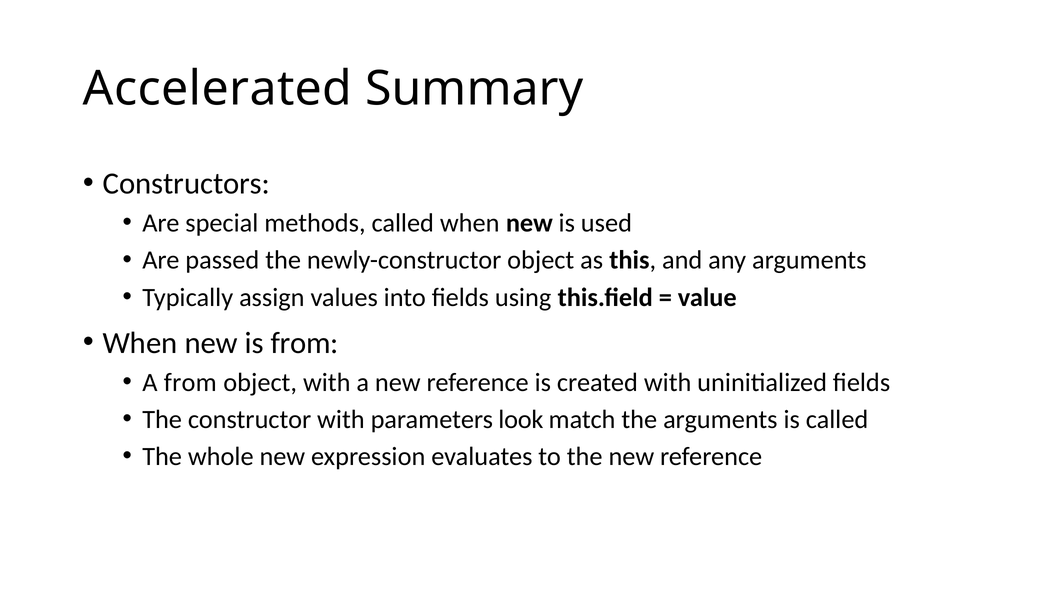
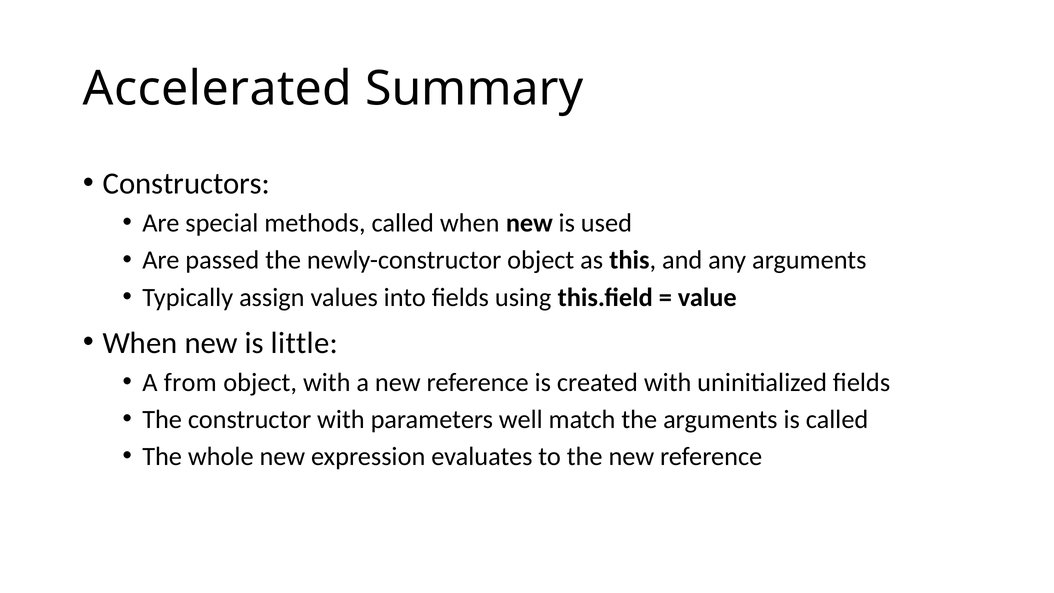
is from: from -> little
look: look -> well
